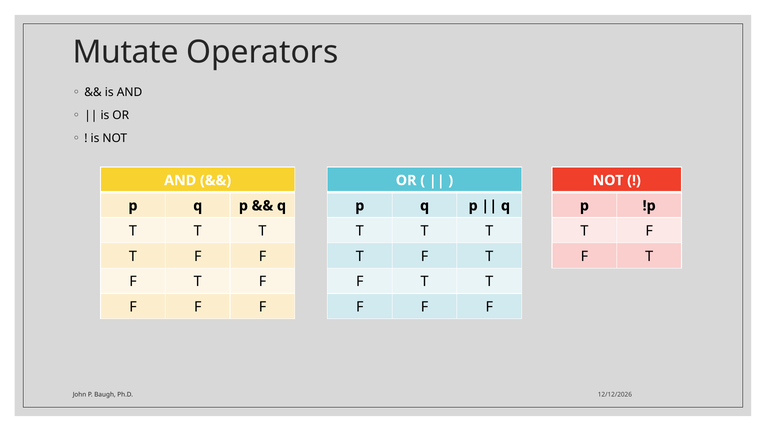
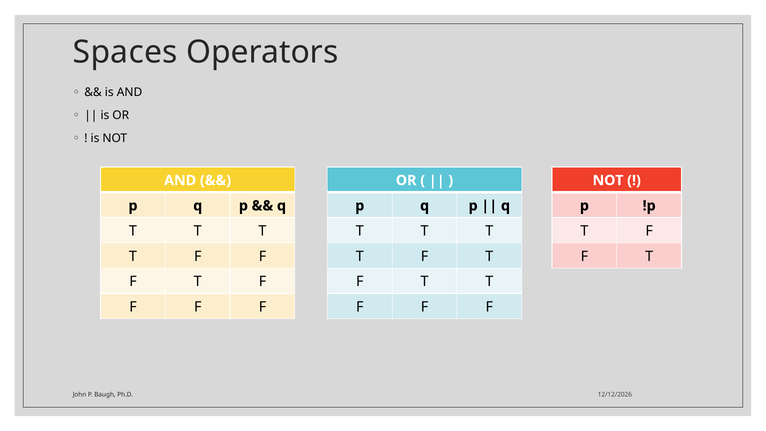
Mutate: Mutate -> Spaces
